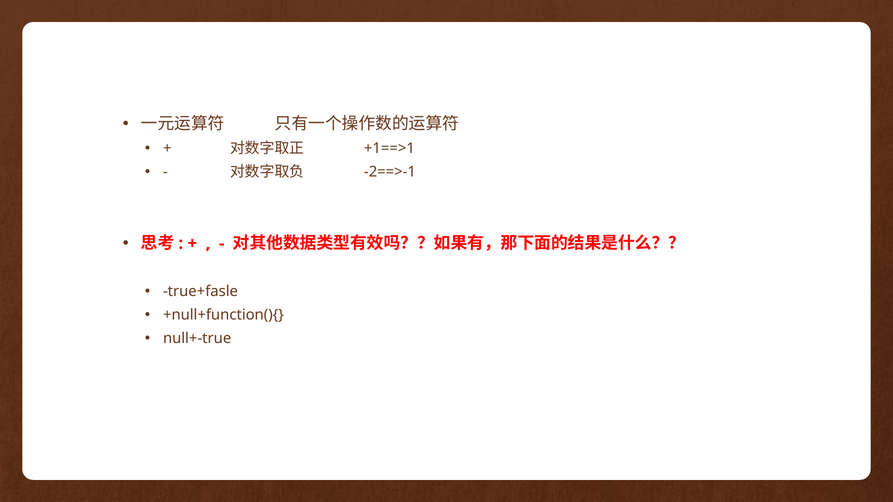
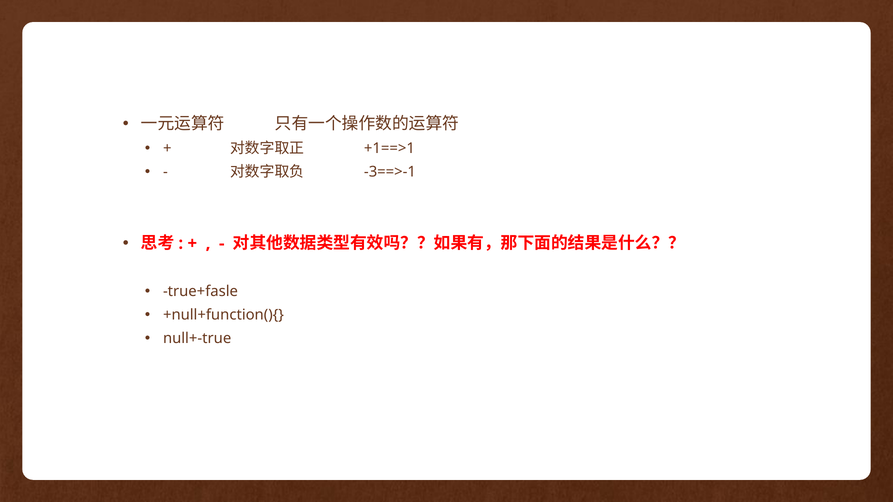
-2==>-1: -2==>-1 -> -3==>-1
